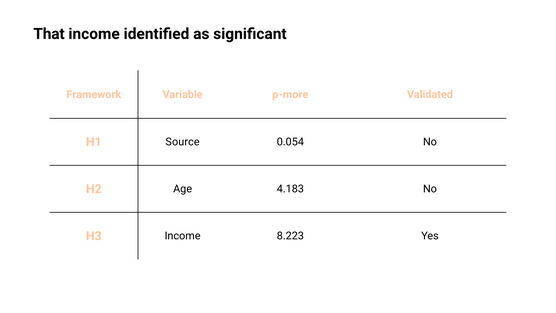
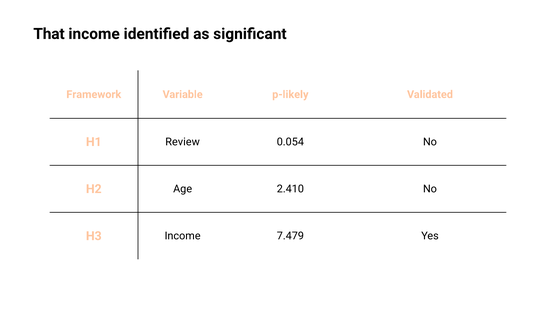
p-more: p-more -> p-likely
Source: Source -> Review
4.183: 4.183 -> 2.410
8.223: 8.223 -> 7.479
